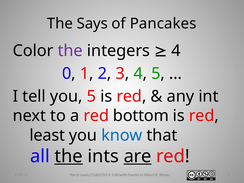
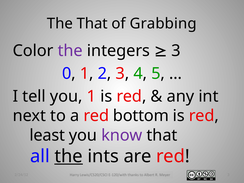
The Says: Says -> That
Pancakes: Pancakes -> Grabbing
4 at (176, 51): 4 -> 3
you 5: 5 -> 1
know colour: blue -> purple
are underline: present -> none
